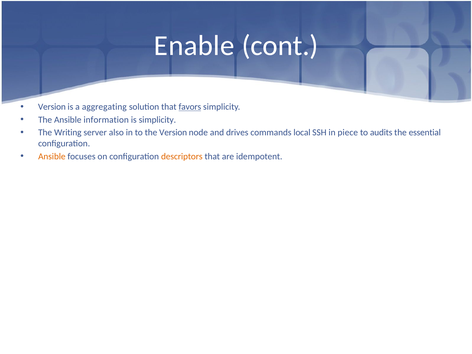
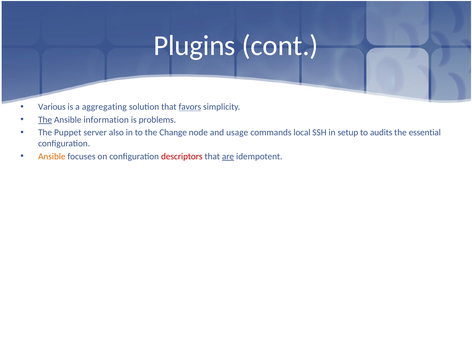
Enable: Enable -> Plugins
Version at (52, 107): Version -> Various
The at (45, 120) underline: none -> present
is simplicity: simplicity -> problems
Writing: Writing -> Puppet
the Version: Version -> Change
drives: drives -> usage
piece: piece -> setup
descriptors colour: orange -> red
are underline: none -> present
